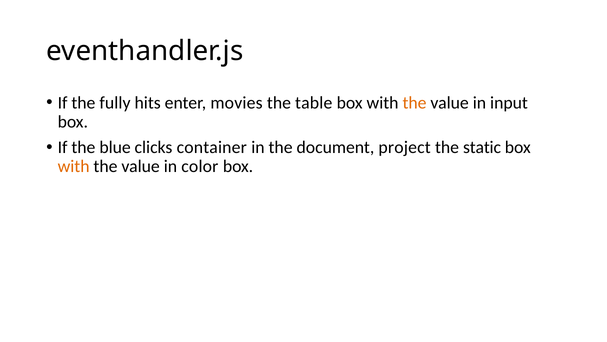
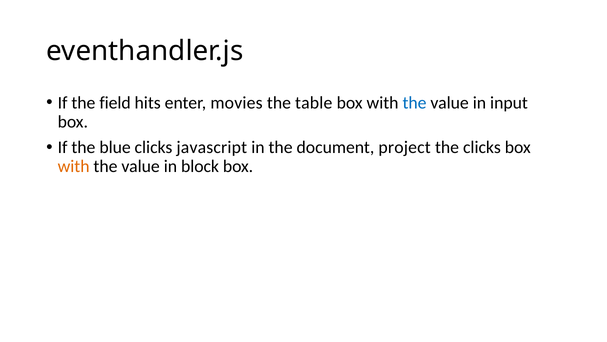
fully: fully -> field
the at (415, 103) colour: orange -> blue
container: container -> javascript
the static: static -> clicks
color: color -> block
